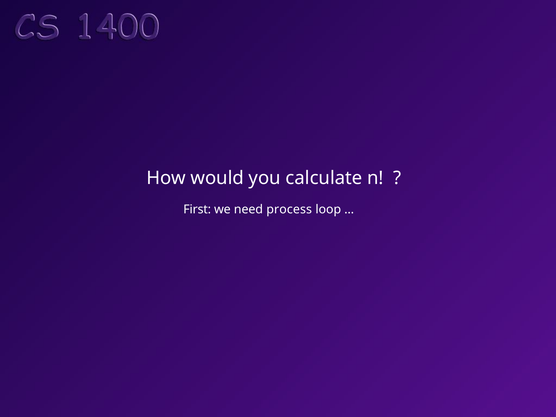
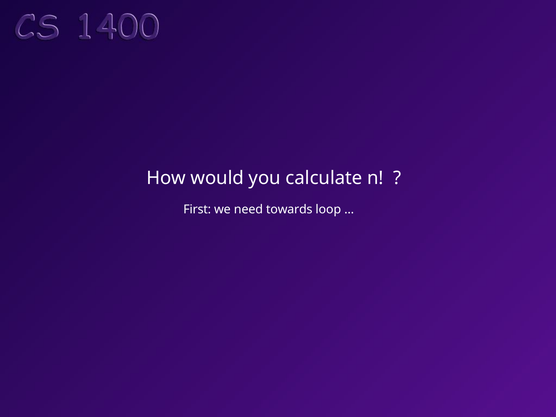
process: process -> towards
